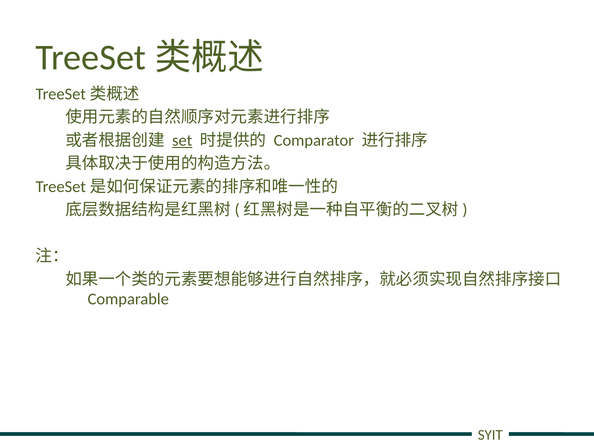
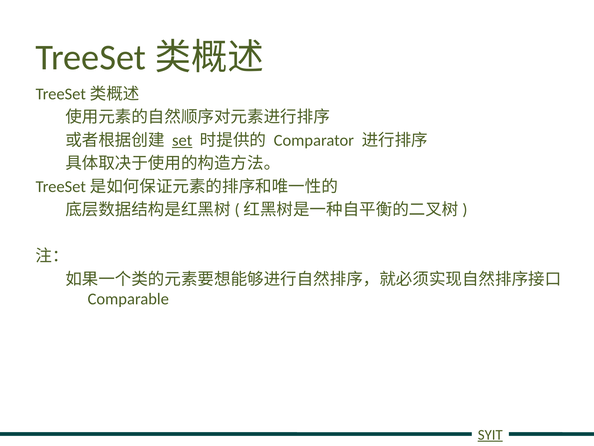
SYIT underline: none -> present
